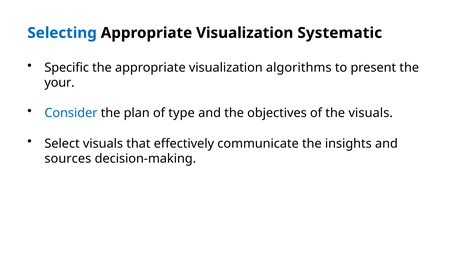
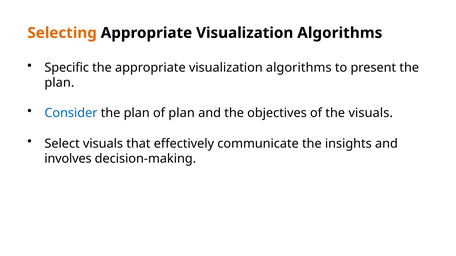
Selecting colour: blue -> orange
Systematic at (340, 33): Systematic -> Algorithms
your at (60, 83): your -> plan
of type: type -> plan
sources: sources -> involves
